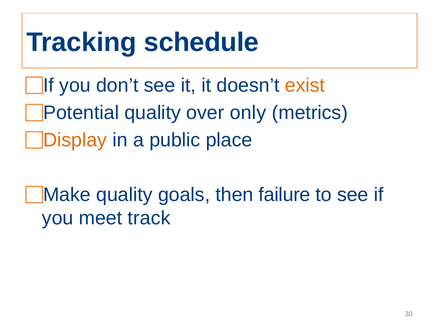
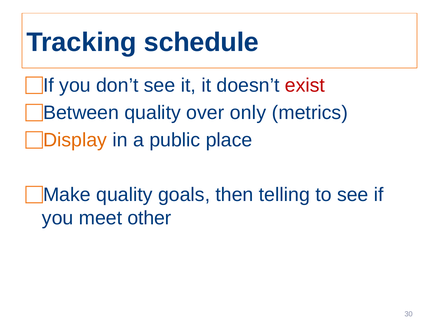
exist colour: orange -> red
Potential: Potential -> Between
failure: failure -> telling
track: track -> other
